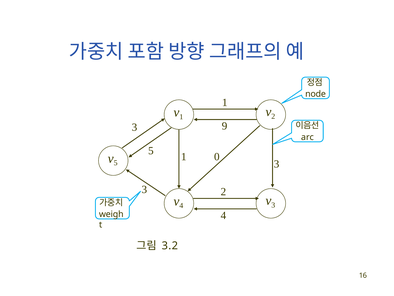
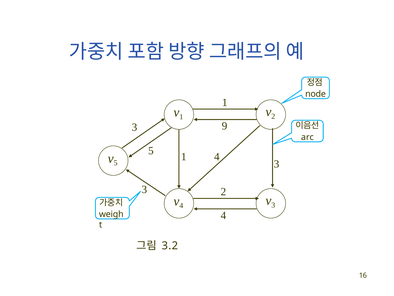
1 0: 0 -> 4
